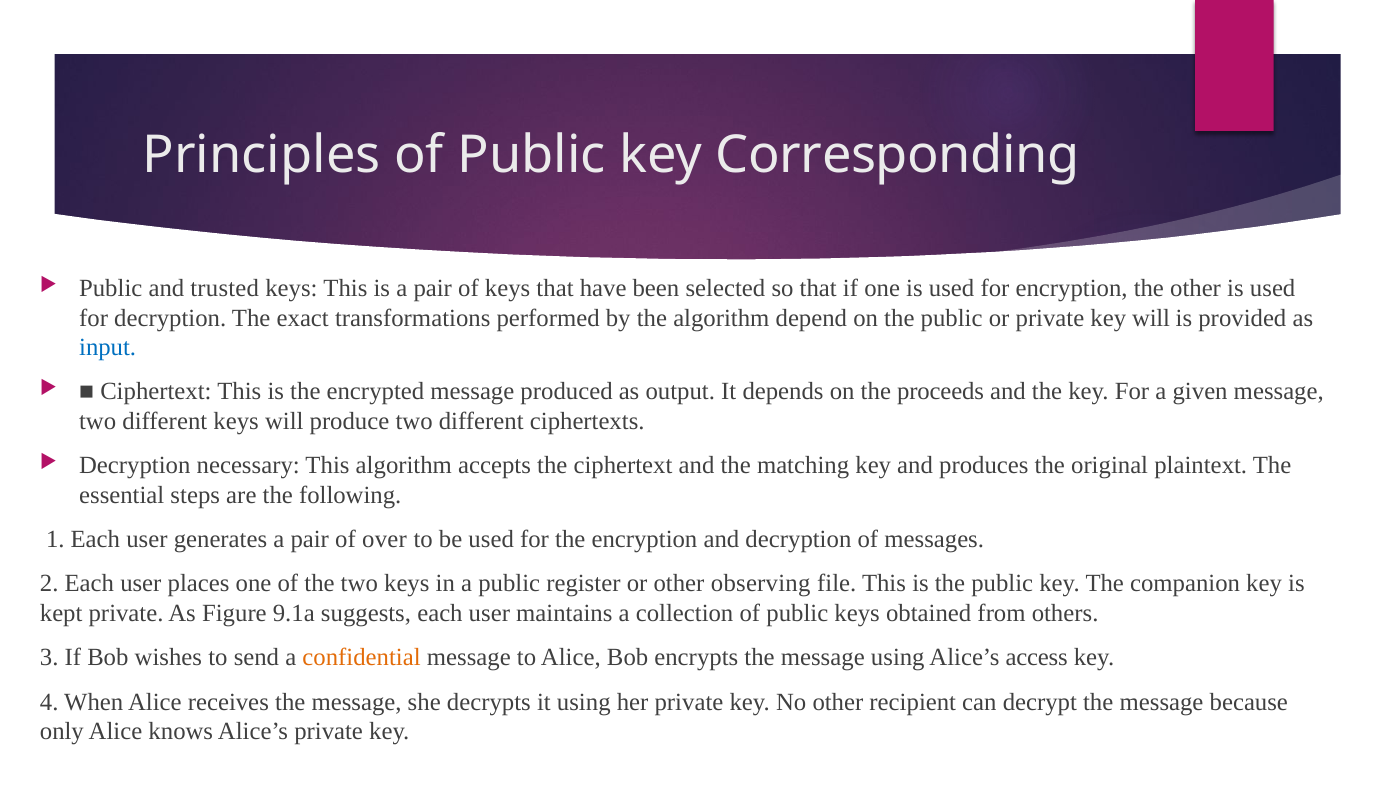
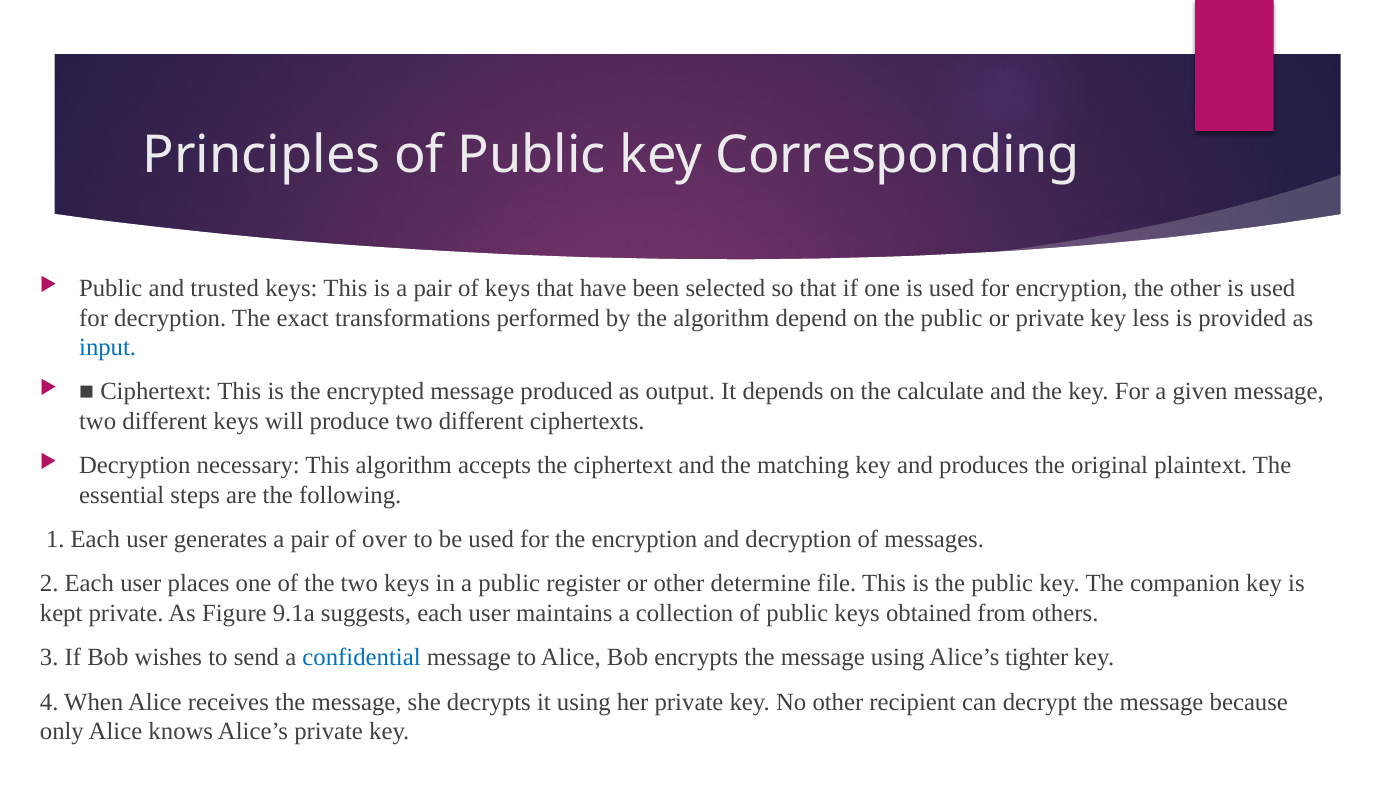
key will: will -> less
proceeds: proceeds -> calculate
observing: observing -> determine
confidential colour: orange -> blue
access: access -> tighter
